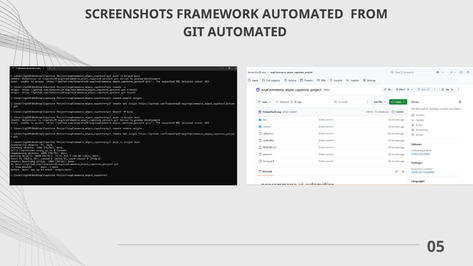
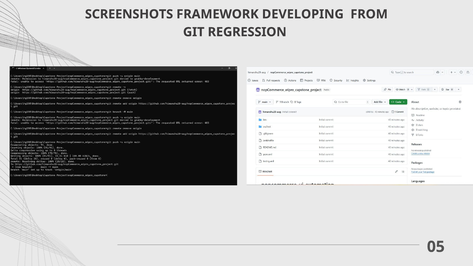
FRAMEWORK AUTOMATED: AUTOMATED -> DEVELOPING
GIT AUTOMATED: AUTOMATED -> REGRESSION
